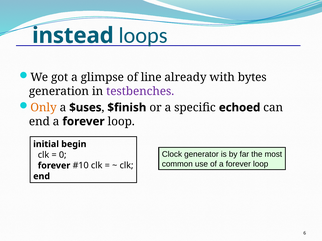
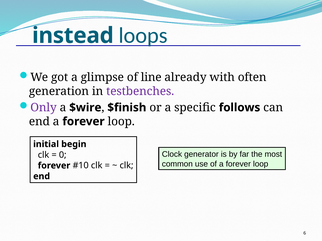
bytes: bytes -> often
Only colour: orange -> purple
$uses: $uses -> $wire
echoed: echoed -> follows
